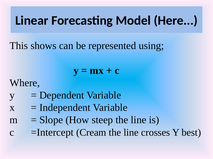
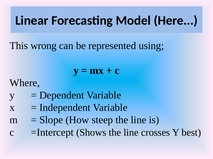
shows: shows -> wrong
Cream: Cream -> Shows
